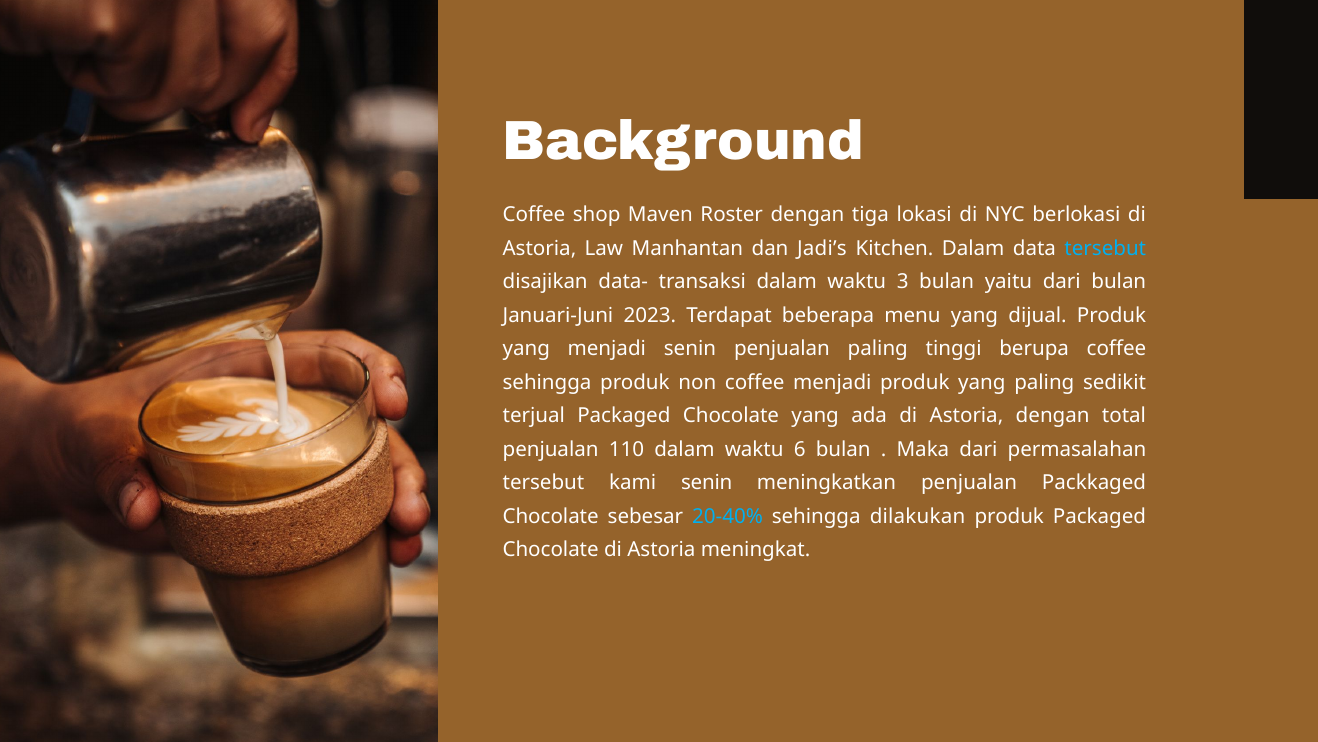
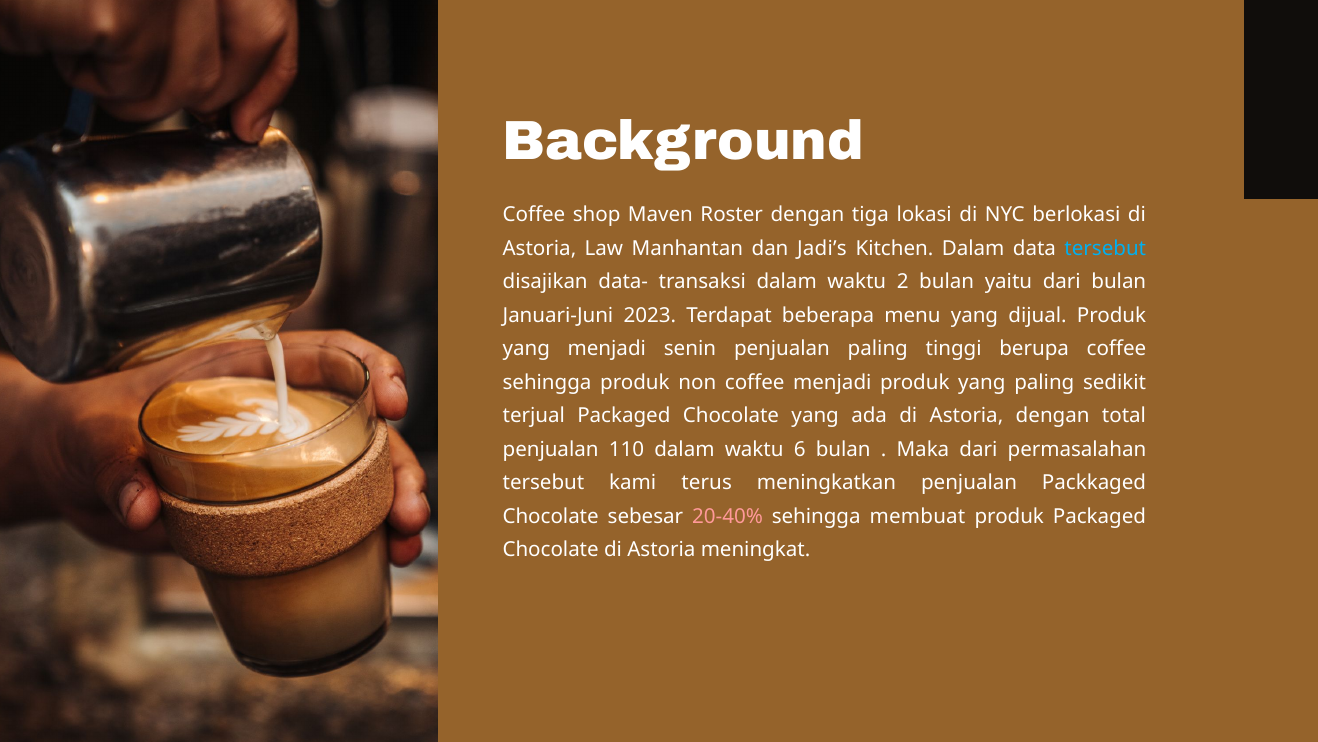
3: 3 -> 2
kami senin: senin -> terus
20-40% colour: light blue -> pink
dilakukan: dilakukan -> membuat
